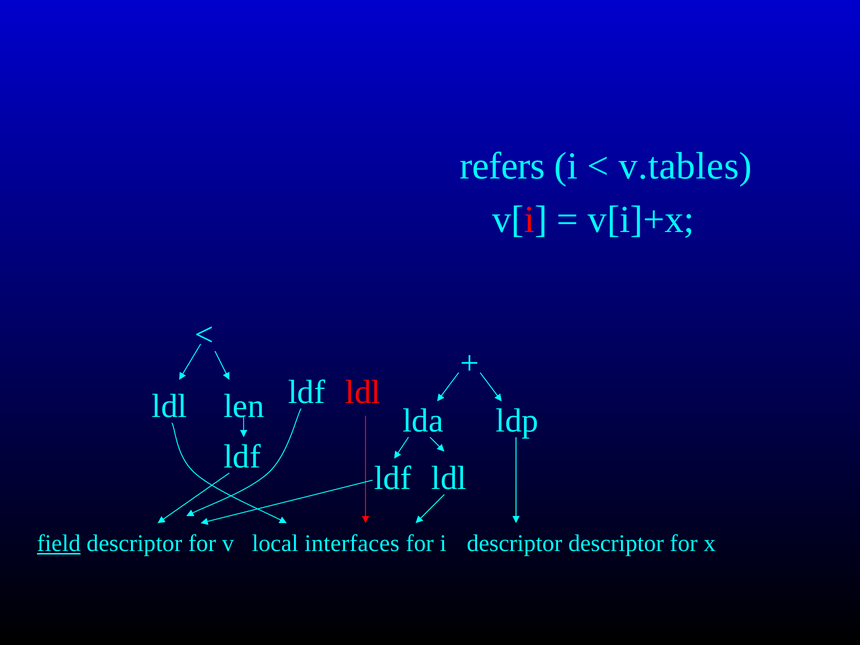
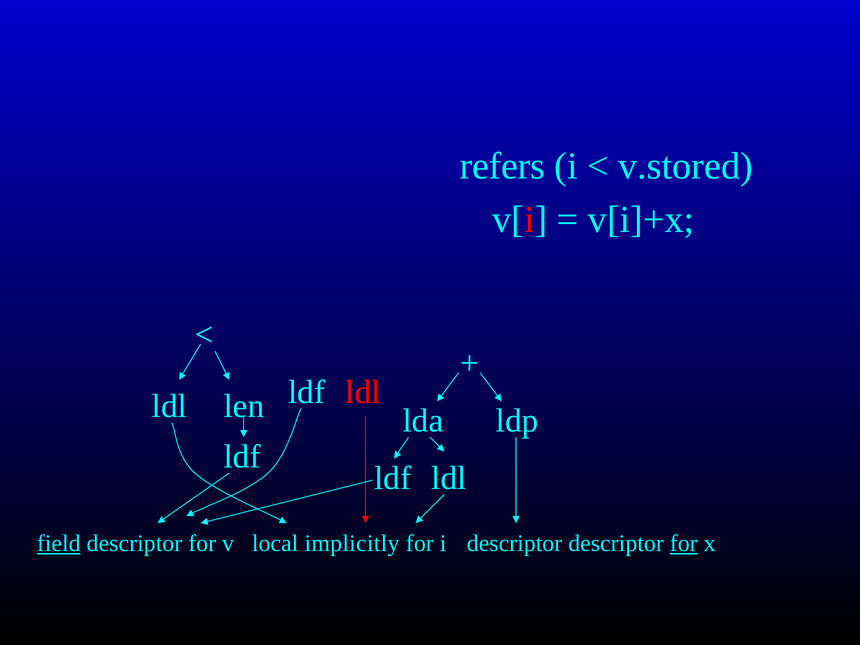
v.tables: v.tables -> v.stored
interfaces: interfaces -> implicitly
for at (684, 543) underline: none -> present
